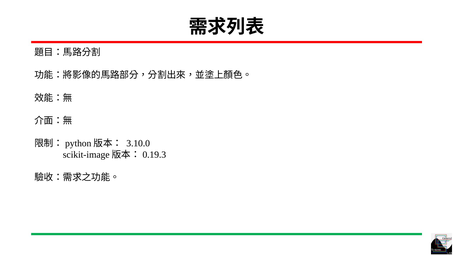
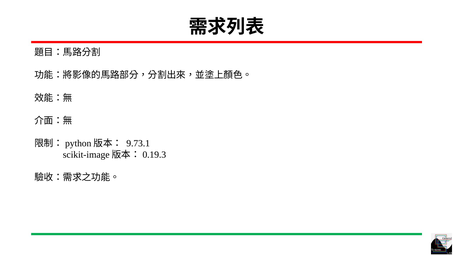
3.10.0: 3.10.0 -> 9.73.1
